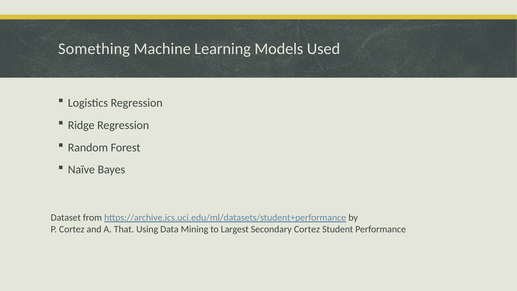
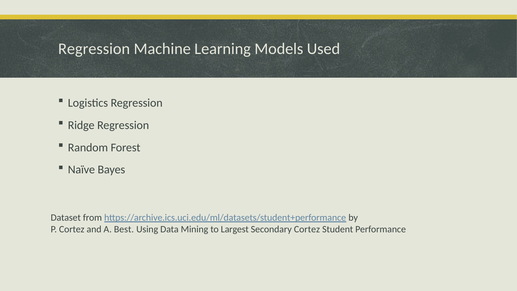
Something at (94, 49): Something -> Regression
That: That -> Best
